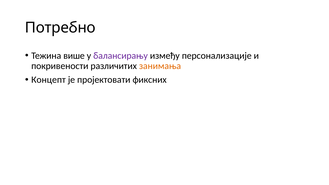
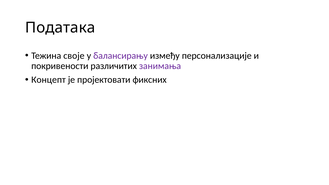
Потребно: Потребно -> Података
више: више -> своје
занимања colour: orange -> purple
